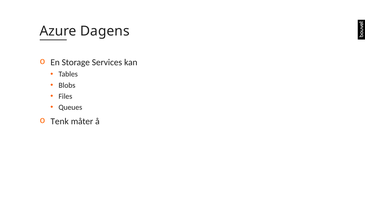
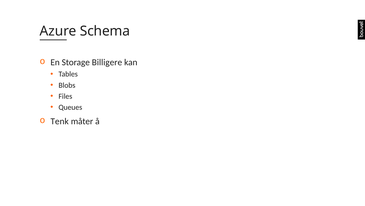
Dagens: Dagens -> Schema
Services: Services -> Billigere
